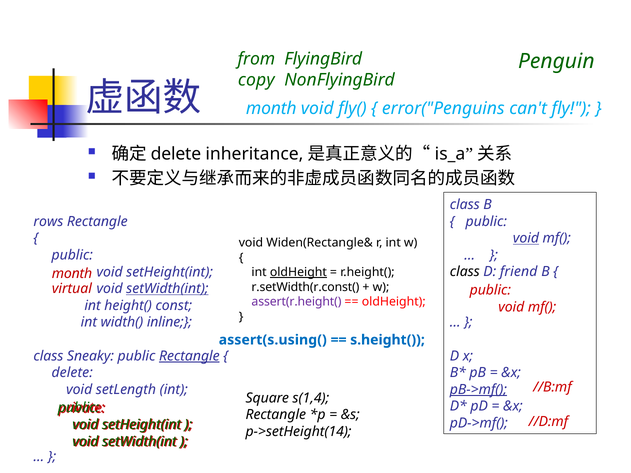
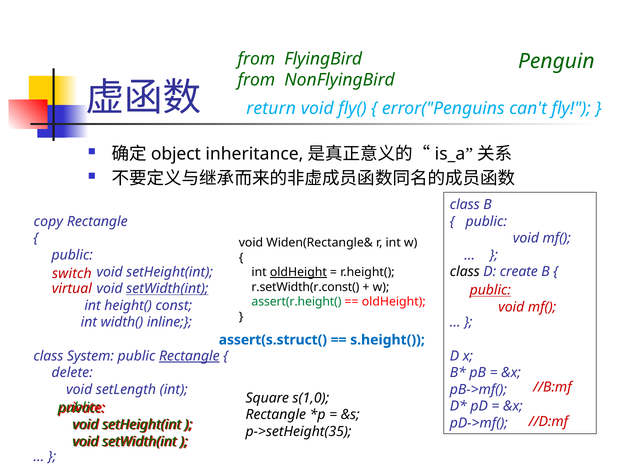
copy at (256, 80): copy -> from
month at (271, 109): month -> return
delete at (176, 154): delete -> object
rows: rows -> copy
void at (526, 238) underline: present -> none
friend: friend -> create
month at (72, 274): month -> switch
public at (490, 290) underline: none -> present
assert(r.height( colour: purple -> green
assert(s.using(: assert(s.using( -> assert(s.struct(
Sneaky: Sneaky -> System
pB->mf( underline: present -> none
s(1,4: s(1,4 -> s(1,0
p->setHeight(14: p->setHeight(14 -> p->setHeight(35
